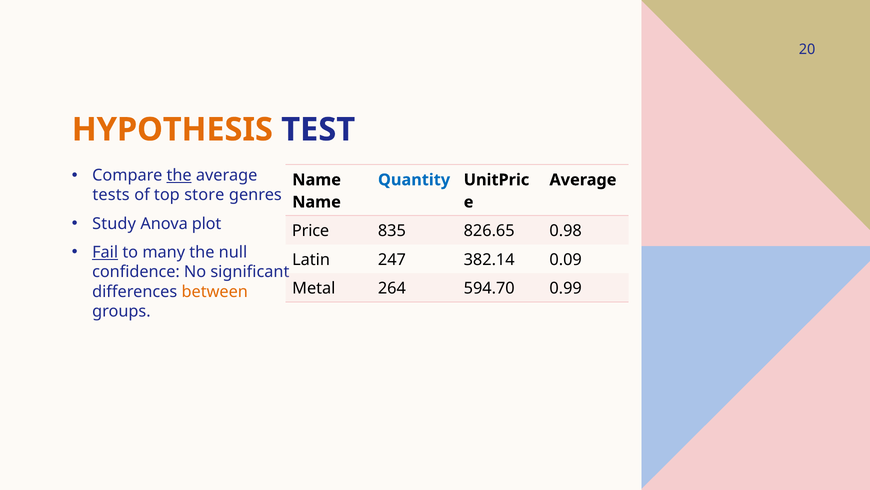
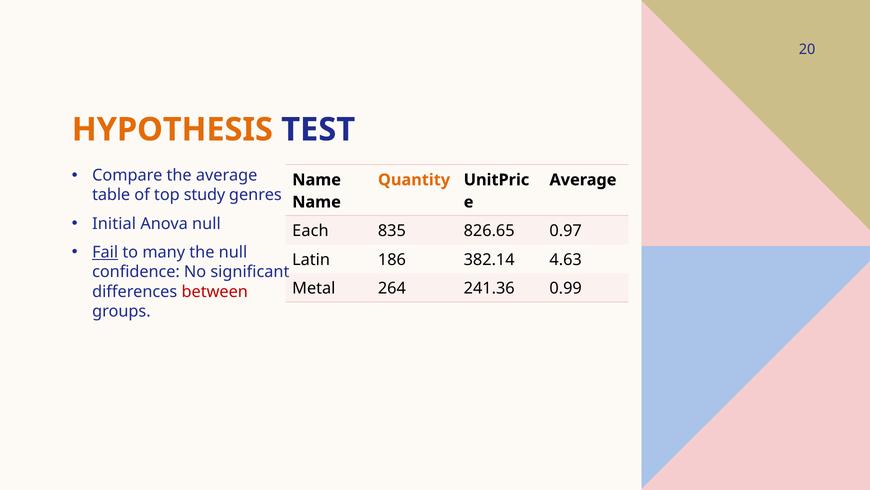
the at (179, 175) underline: present -> none
Quantity colour: blue -> orange
tests: tests -> table
store: store -> study
Study: Study -> Initial
Anova plot: plot -> null
Price: Price -> Each
0.98: 0.98 -> 0.97
247: 247 -> 186
0.09: 0.09 -> 4.63
594.70: 594.70 -> 241.36
between colour: orange -> red
